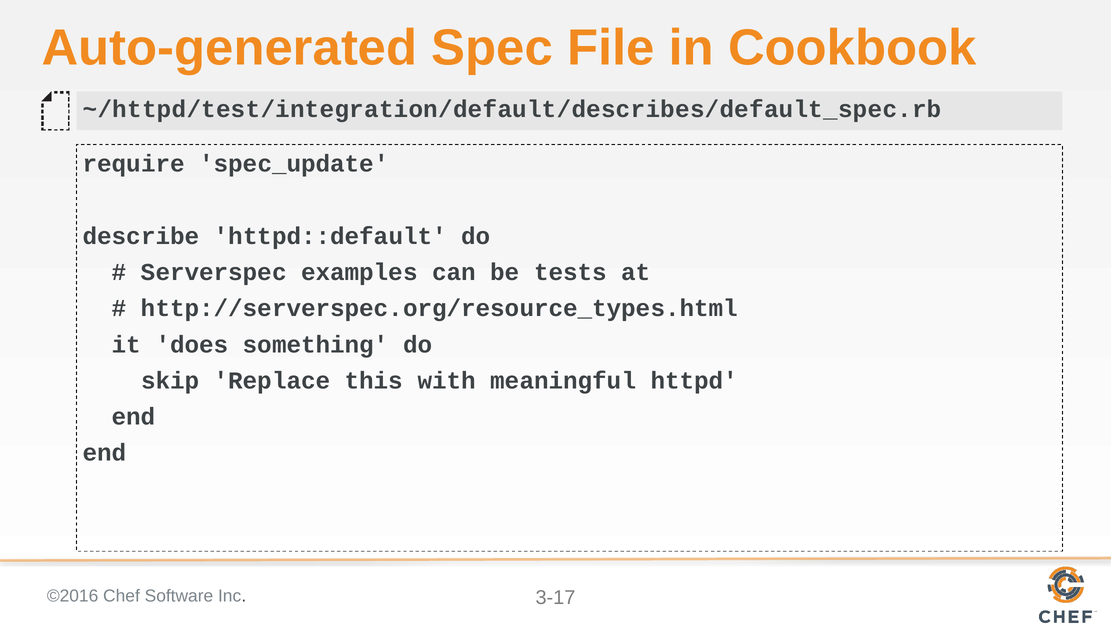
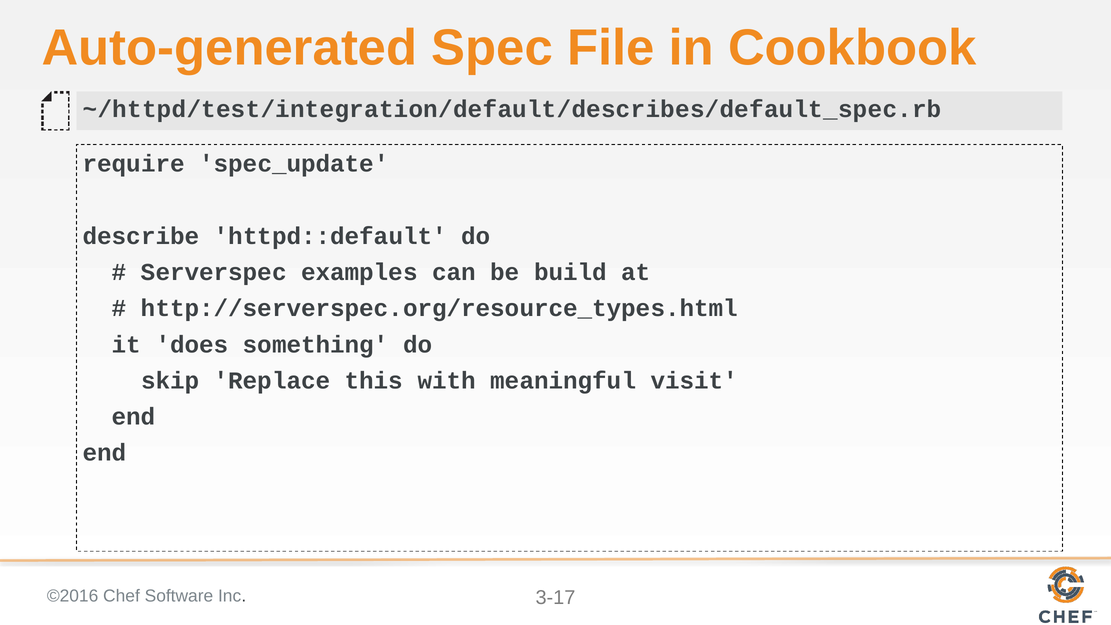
tests: tests -> build
httpd: httpd -> visit
